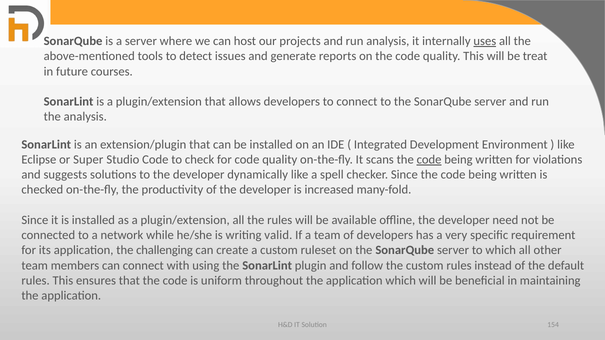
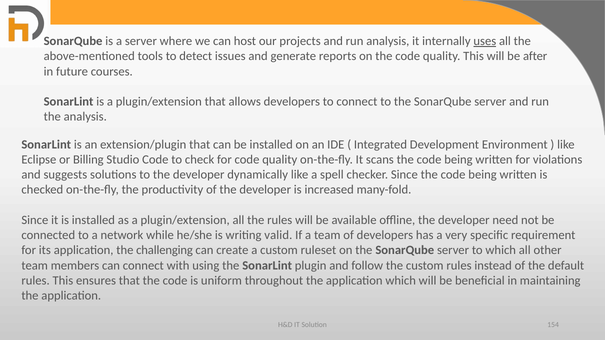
treat: treat -> after
Super: Super -> Billing
code at (429, 160) underline: present -> none
